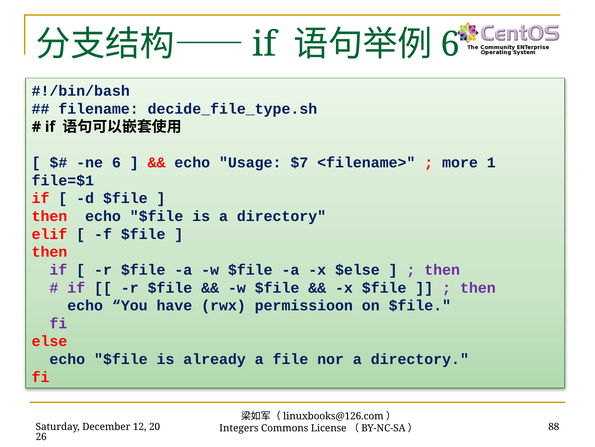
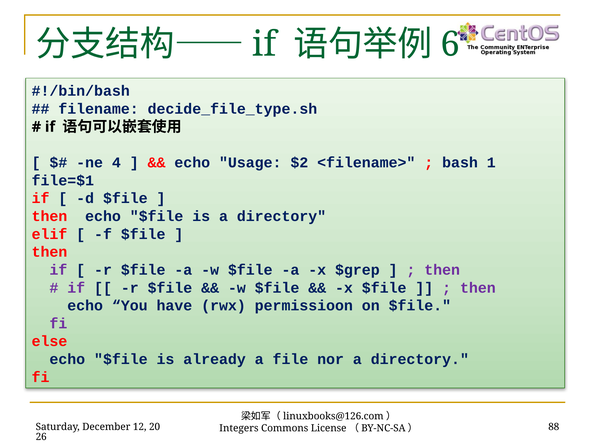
ne 6: 6 -> 4
$7: $7 -> $2
more: more -> bash
$else: $else -> $grep
